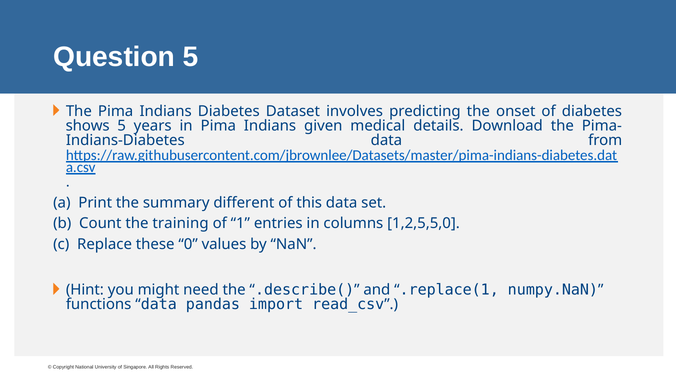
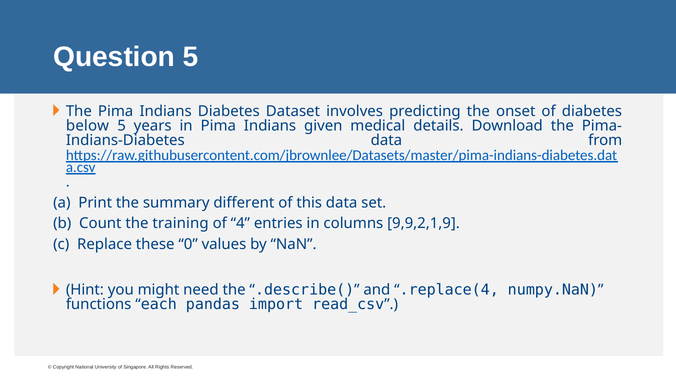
shows: shows -> below
1: 1 -> 4
1,2,5,5,0: 1,2,5,5,0 -> 9,9,2,1,9
.replace(1: .replace(1 -> .replace(4
data at (159, 305): data -> each
